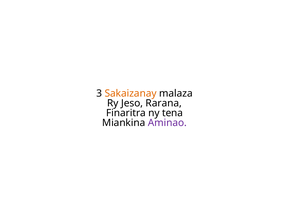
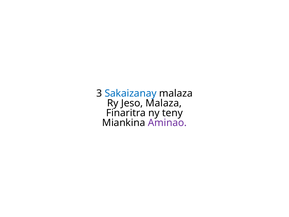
Sakaizanay colour: orange -> blue
Jeso Rarana: Rarana -> Malaza
tena: tena -> teny
